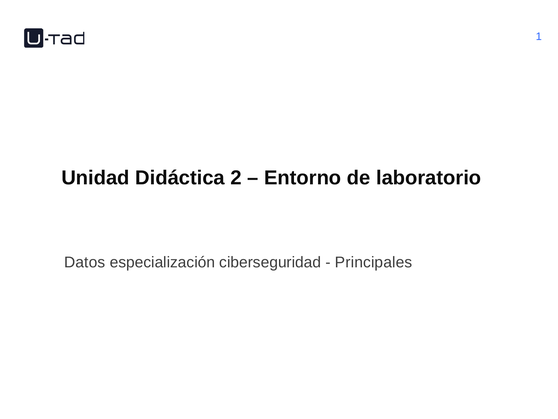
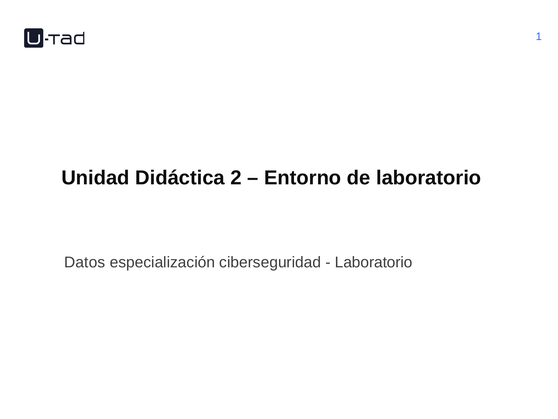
Principales at (374, 262): Principales -> Laboratorio
